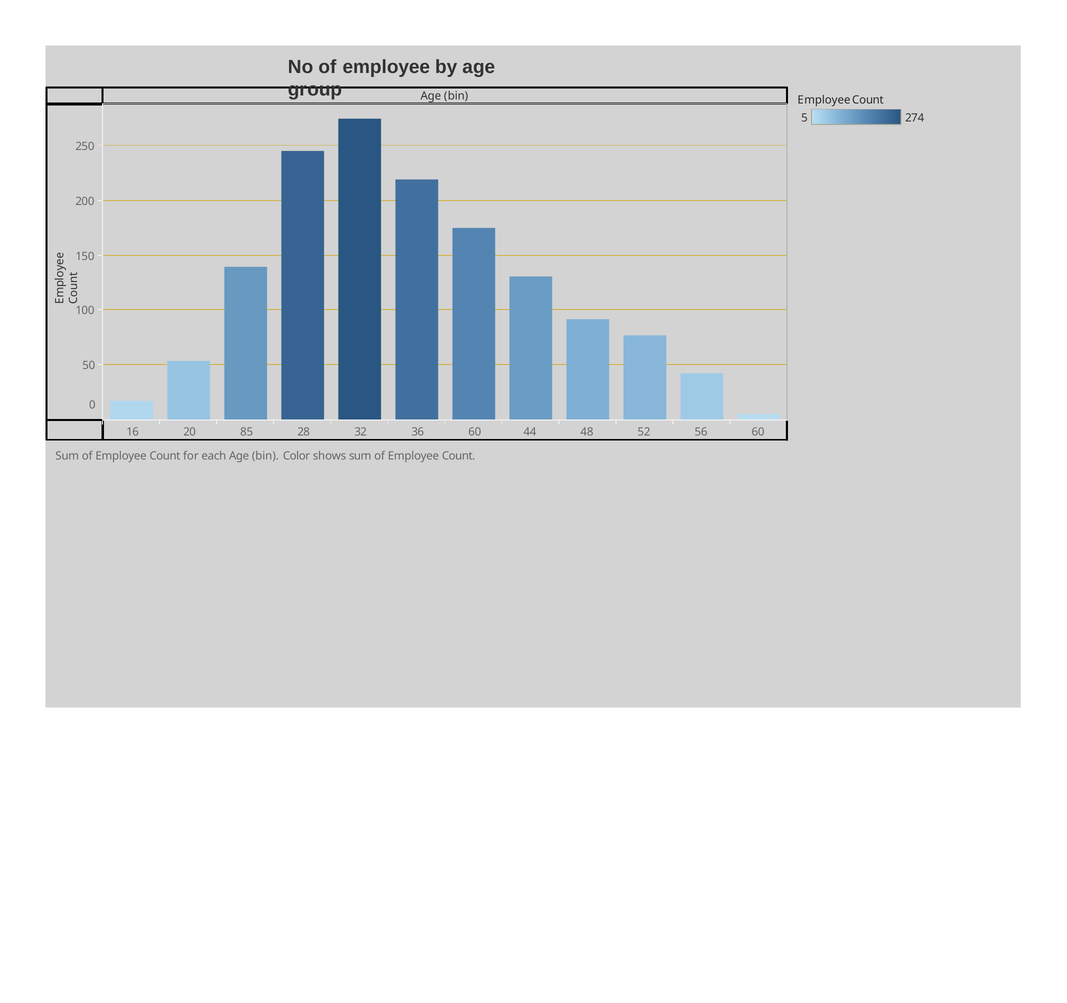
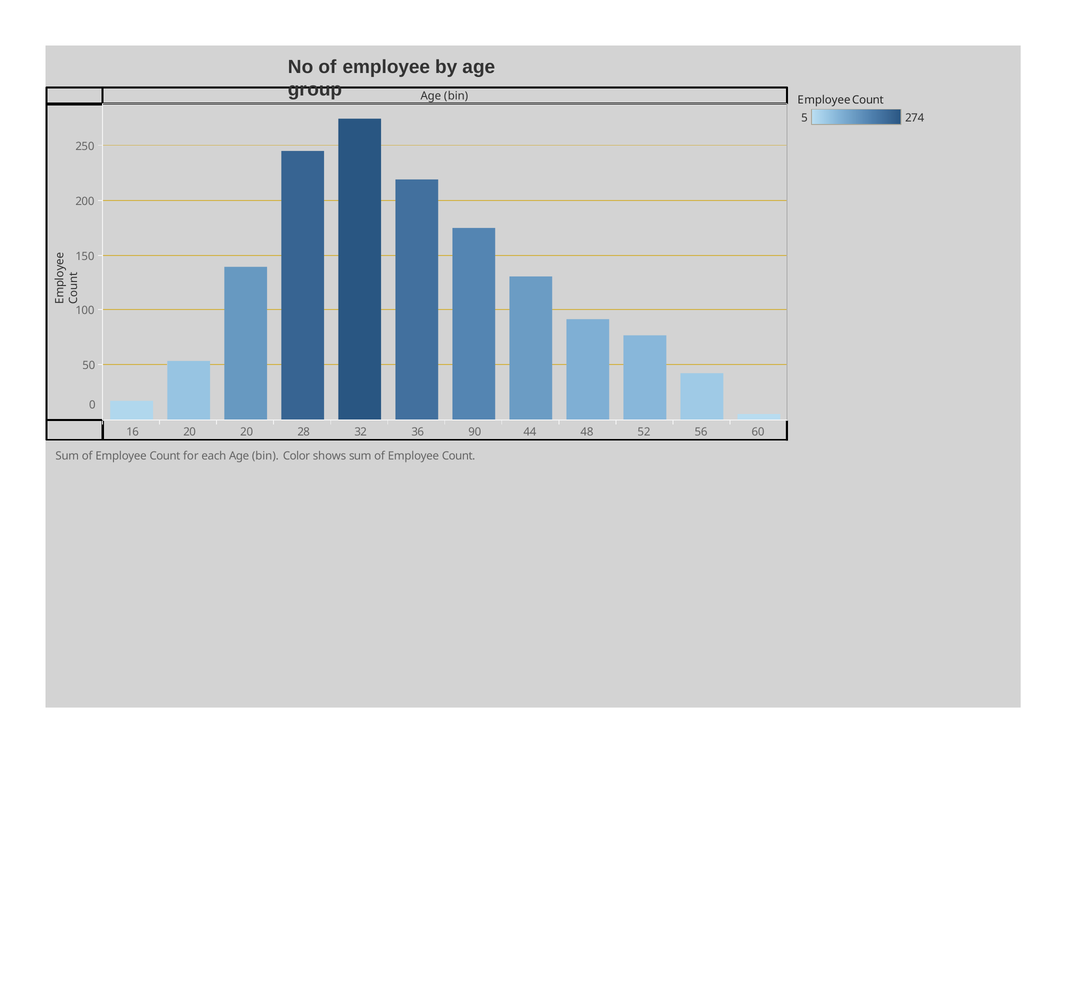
20 85: 85 -> 20
36 60: 60 -> 90
